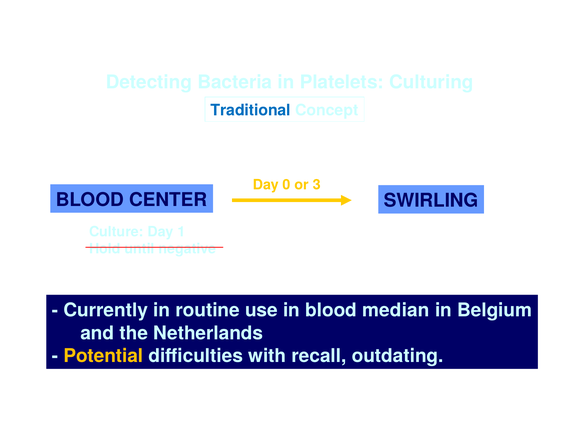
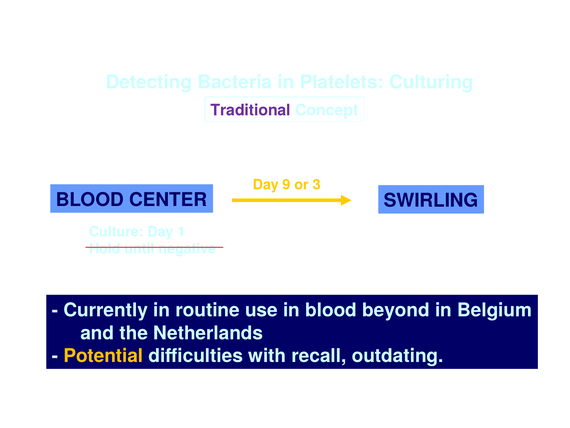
Traditional colour: blue -> purple
0: 0 -> 9
median: median -> beyond
